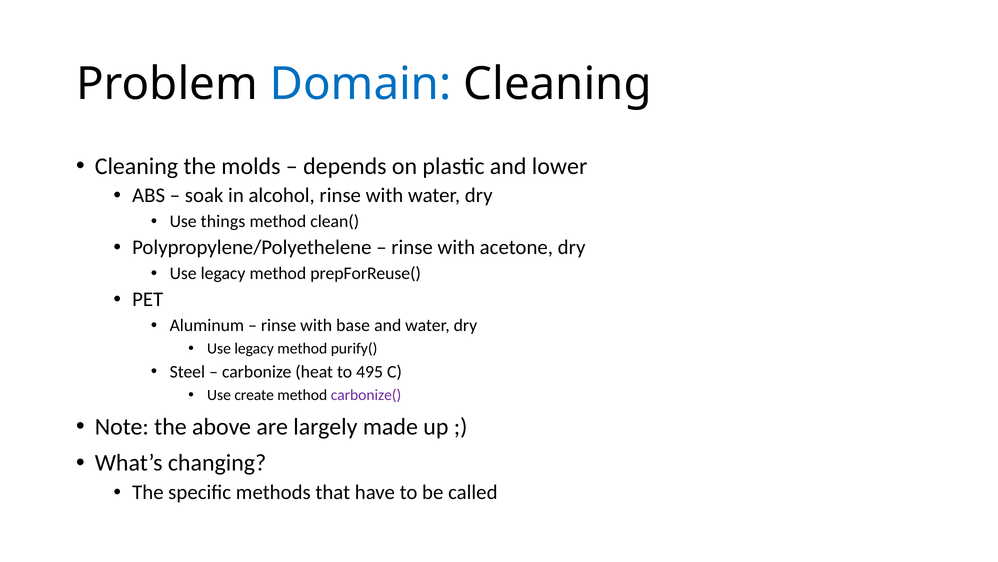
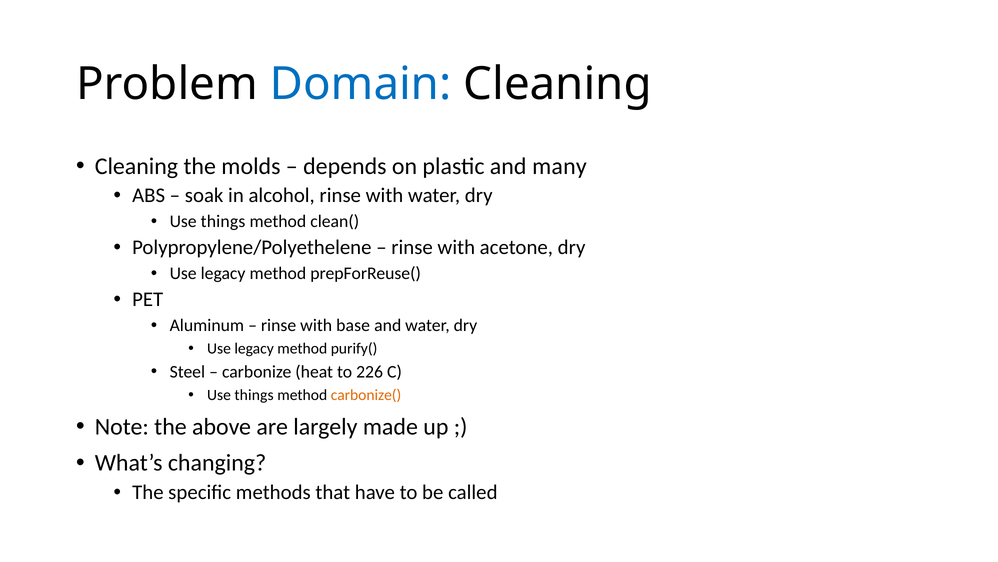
lower: lower -> many
495: 495 -> 226
create at (254, 395): create -> things
carbonize( colour: purple -> orange
